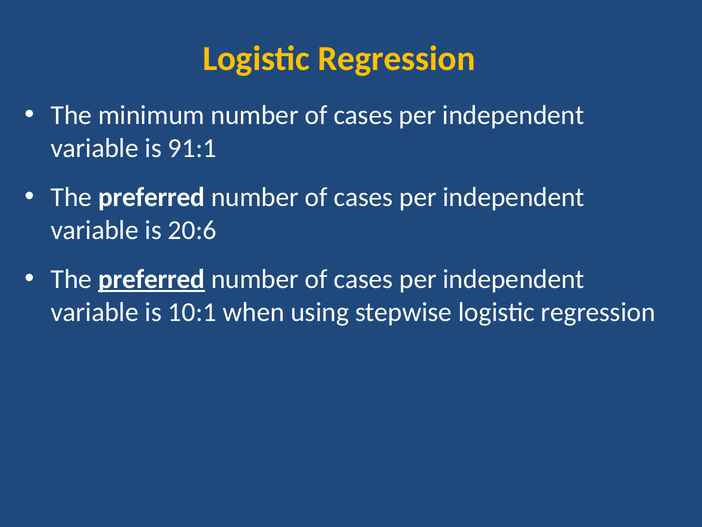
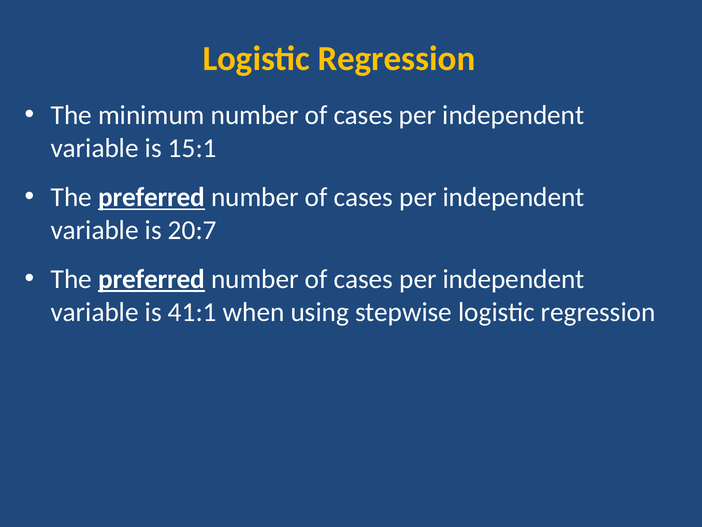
91:1: 91:1 -> 15:1
preferred at (152, 197) underline: none -> present
20:6: 20:6 -> 20:7
10:1: 10:1 -> 41:1
